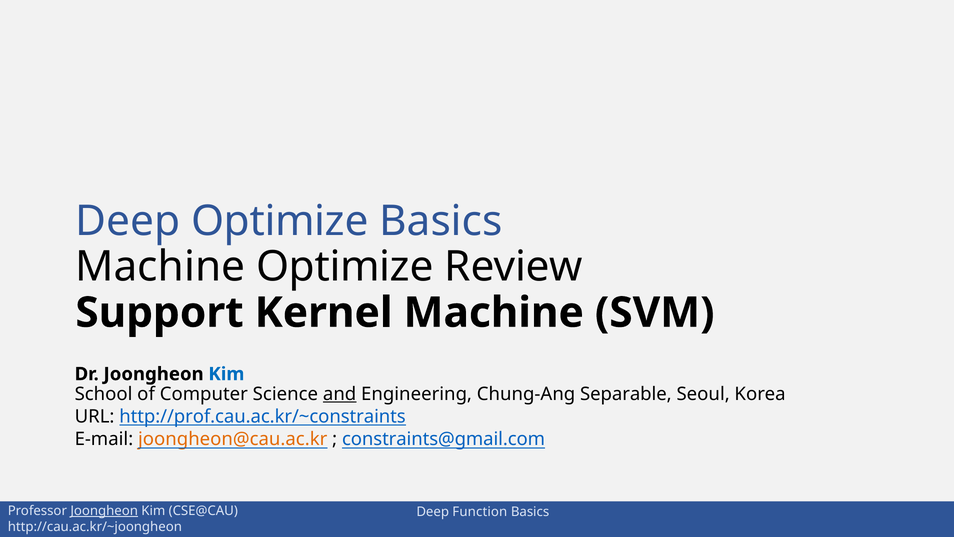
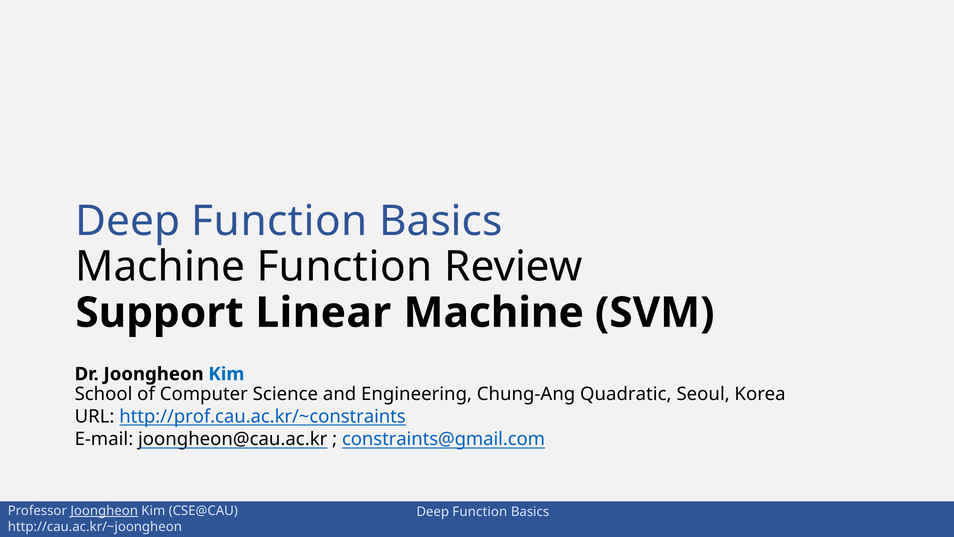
Optimize at (280, 221): Optimize -> Function
Machine Optimize: Optimize -> Function
Kernel: Kernel -> Linear
and underline: present -> none
Separable: Separable -> Quadratic
joongheon@cau.ac.kr colour: orange -> black
